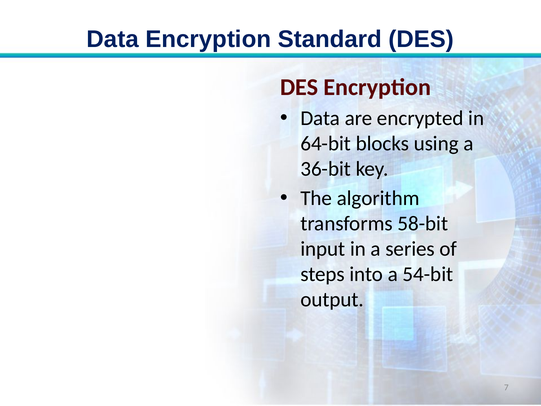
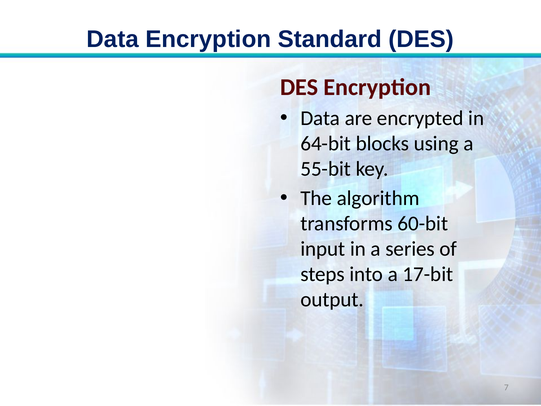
36-bit: 36-bit -> 55-bit
58-bit: 58-bit -> 60-bit
54-bit: 54-bit -> 17-bit
